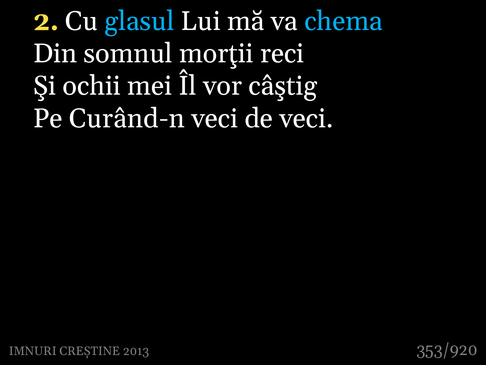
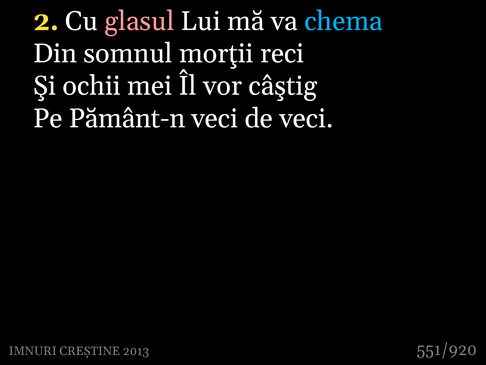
glasul colour: light blue -> pink
Curând-n: Curând-n -> Pământ-n
353/920: 353/920 -> 551/920
